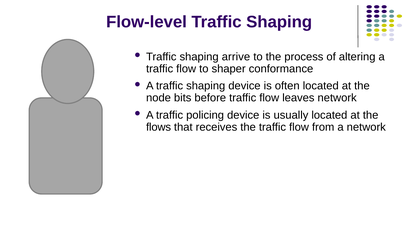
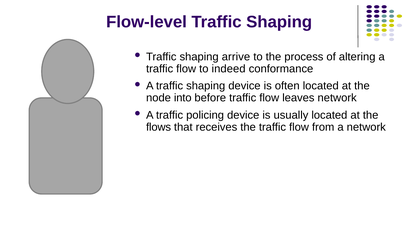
shaper: shaper -> indeed
bits: bits -> into
